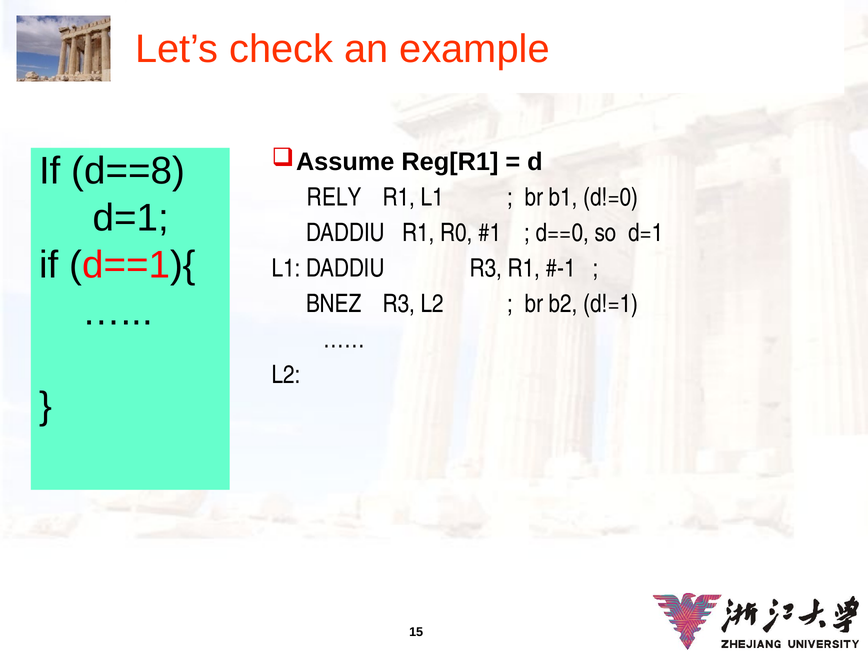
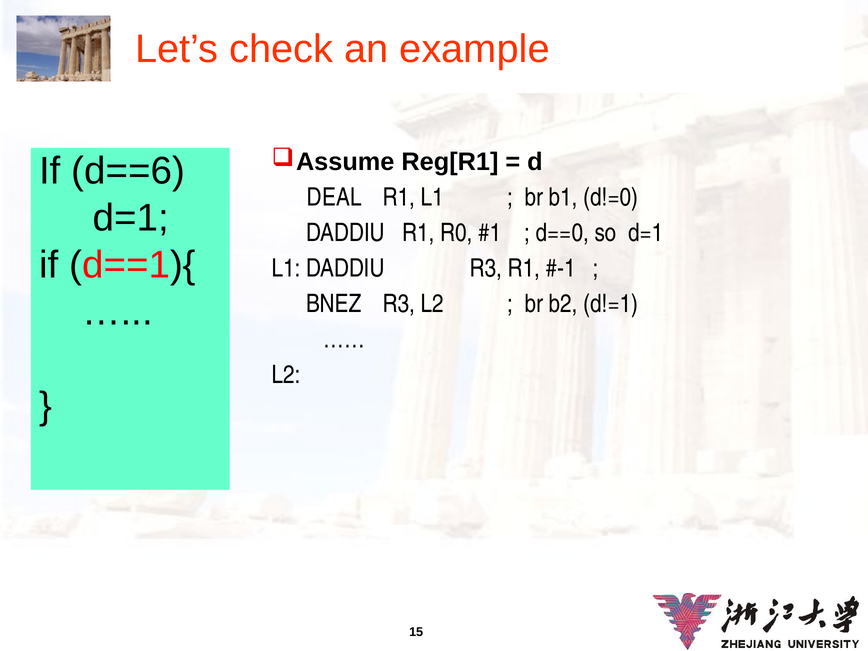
d==8: d==8 -> d==6
RELY: RELY -> DEAL
